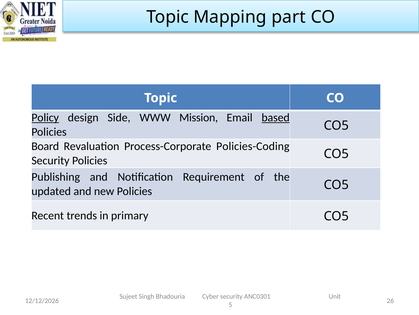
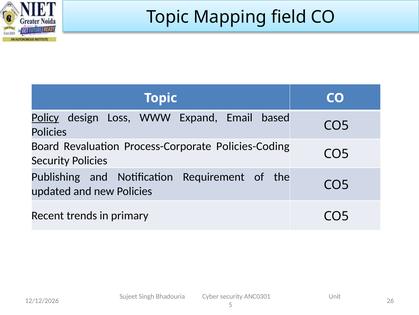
part: part -> field
Side: Side -> Loss
Mission: Mission -> Expand
based underline: present -> none
